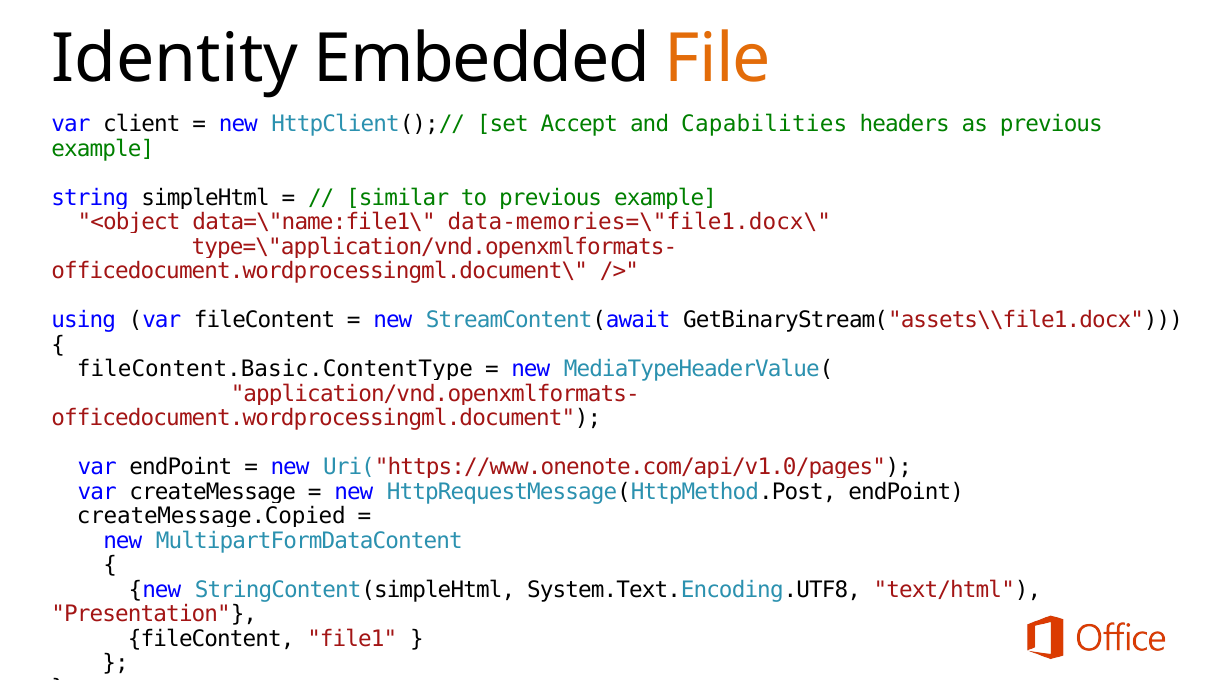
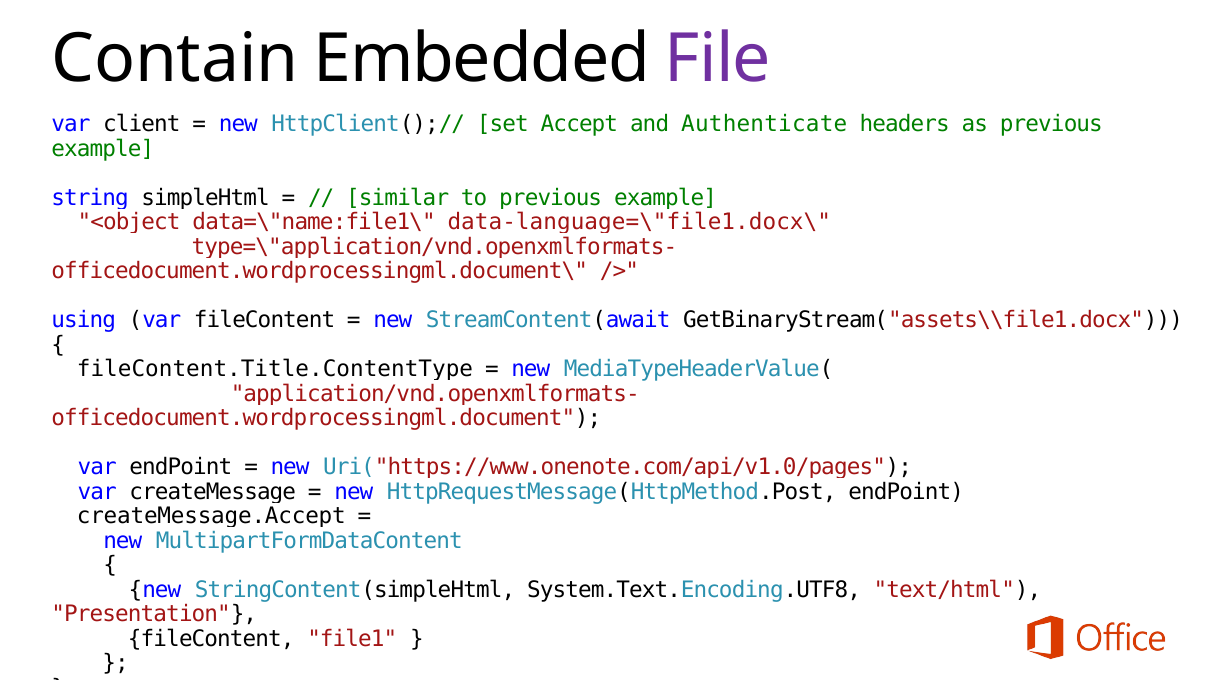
Identity: Identity -> Contain
File colour: orange -> purple
Capabilities: Capabilities -> Authenticate
data-memories=\"file1.docx\: data-memories=\"file1.docx\ -> data-language=\"file1.docx\
fileContent.Basic.ContentType: fileContent.Basic.ContentType -> fileContent.Title.ContentType
createMessage.Copied: createMessage.Copied -> createMessage.Accept
